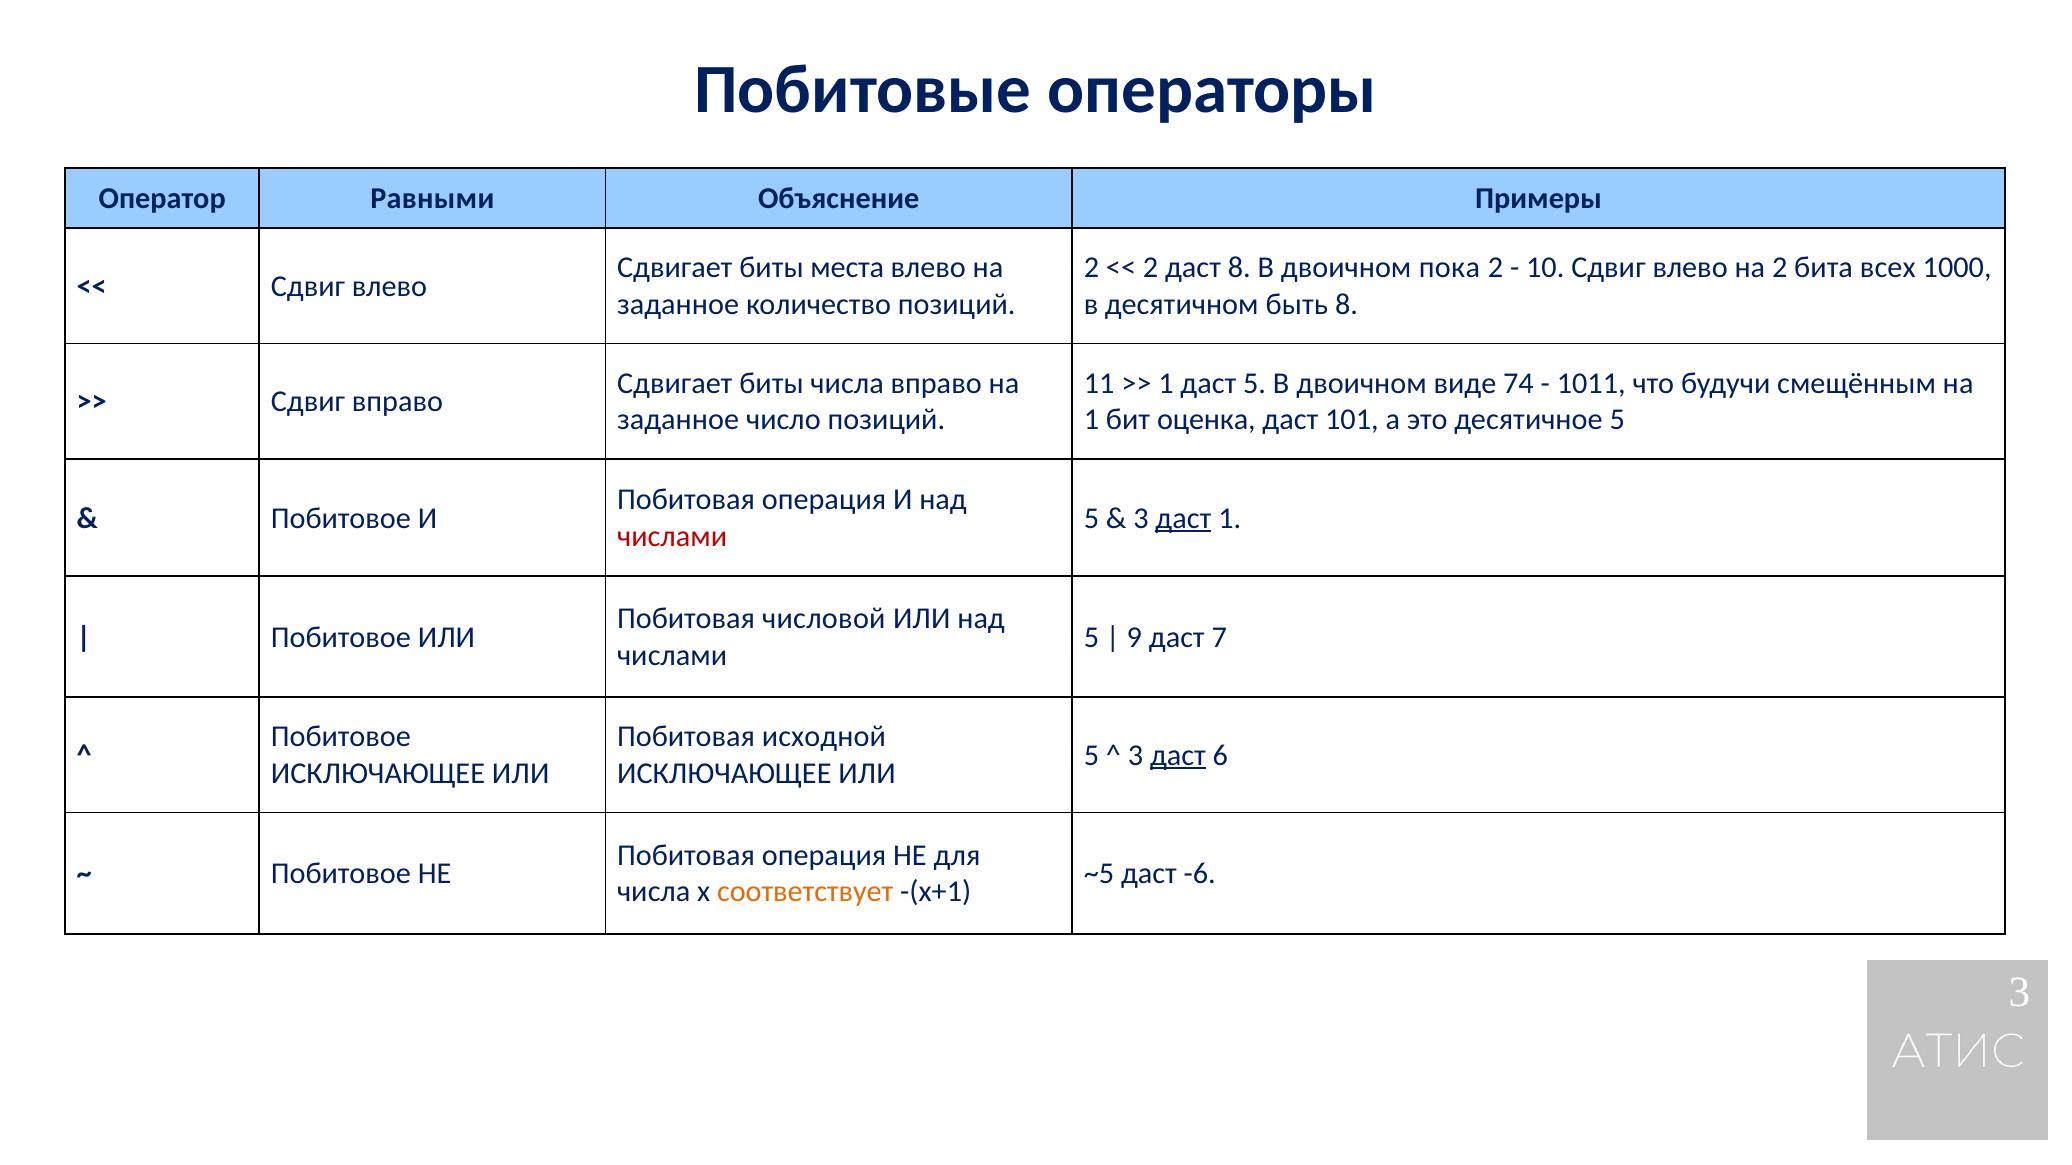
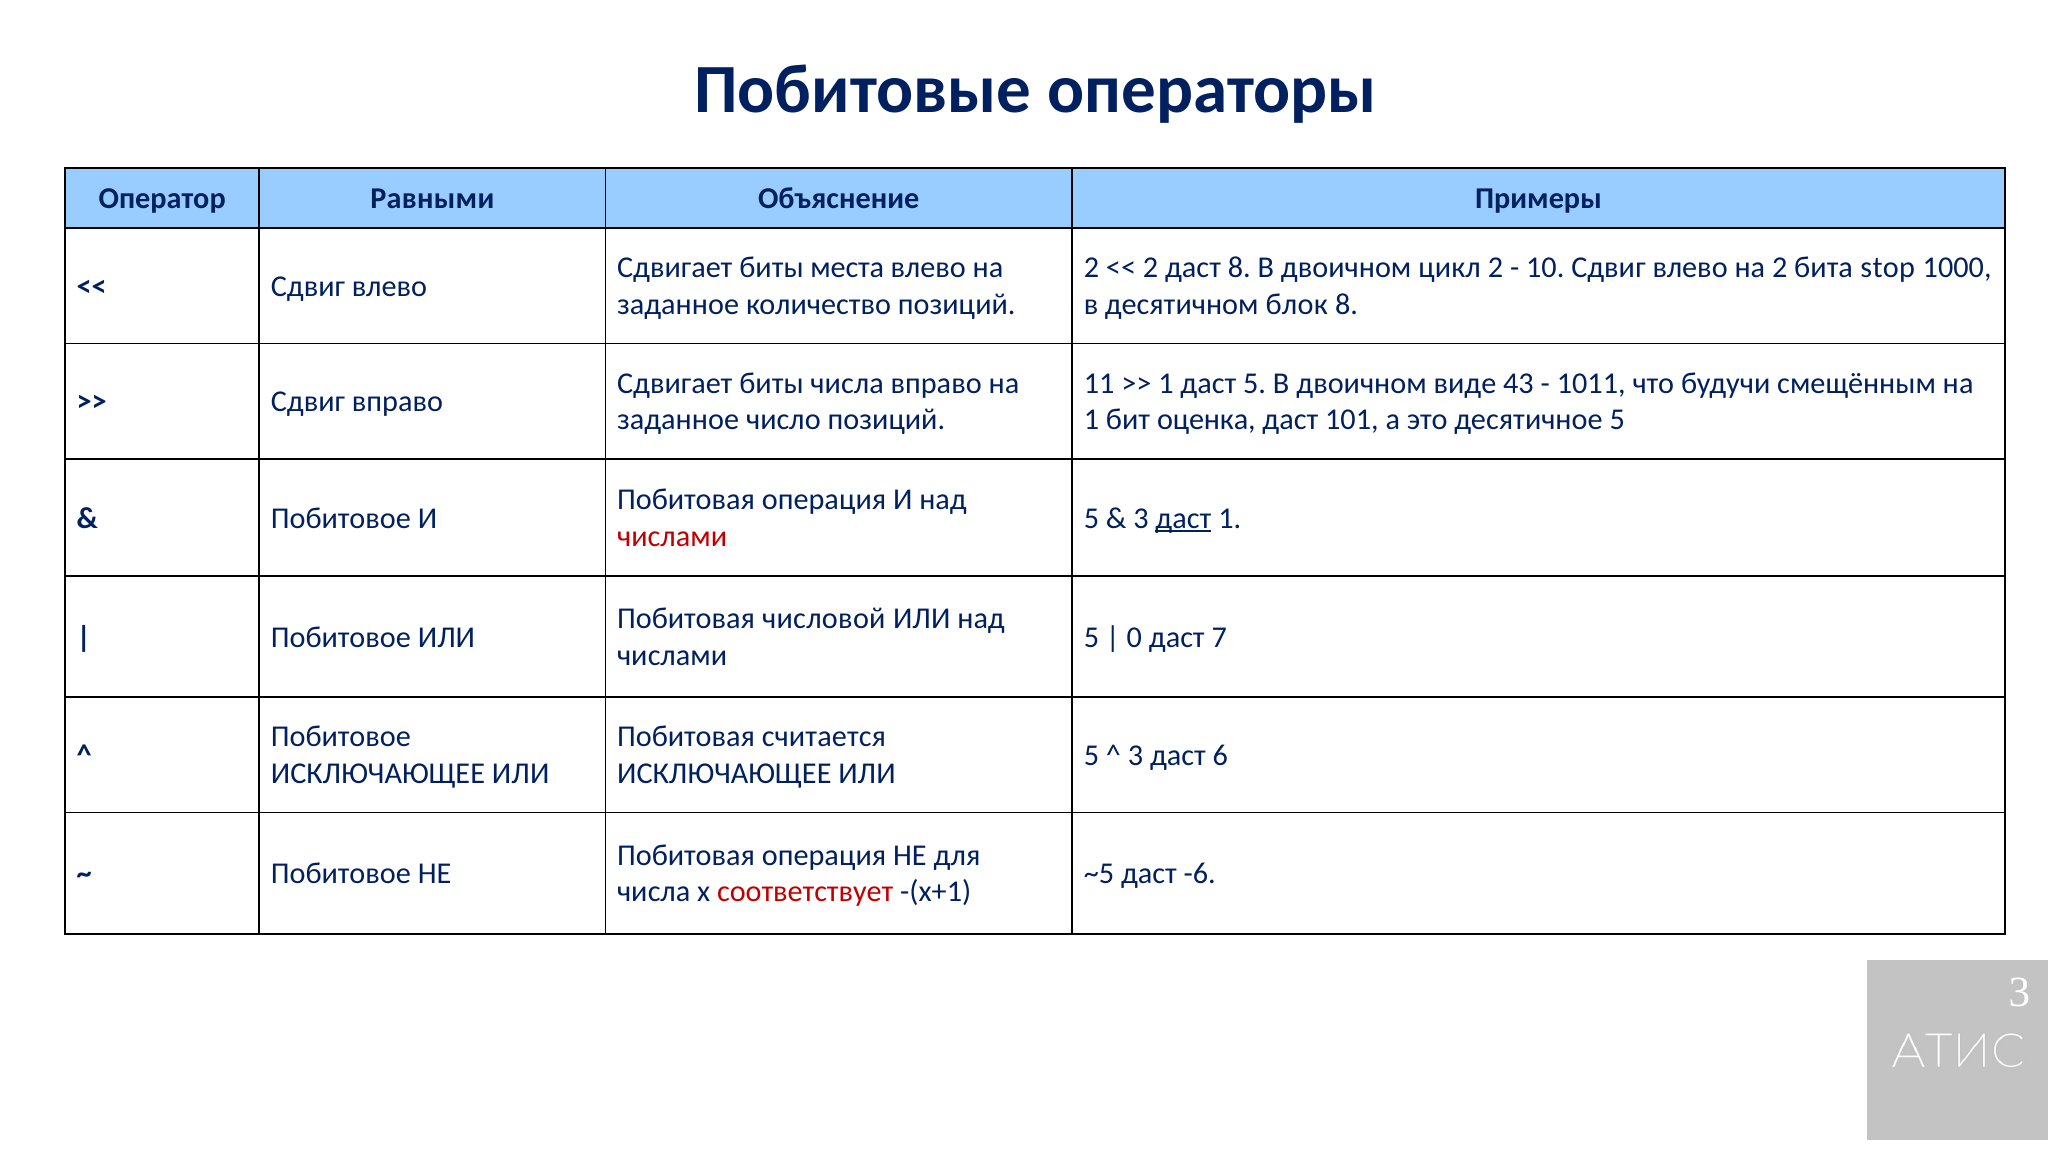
пока: пока -> цикл
всех: всех -> stop
быть: быть -> блок
74: 74 -> 43
9: 9 -> 0
исходной: исходной -> считается
даст at (1178, 756) underline: present -> none
соответствует colour: orange -> red
